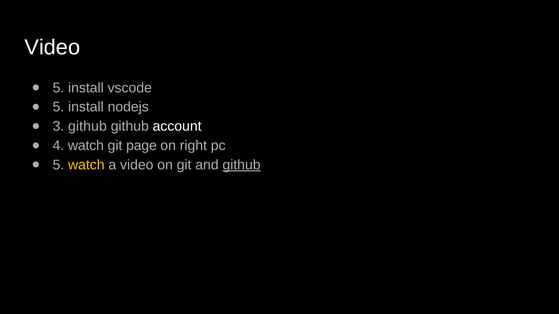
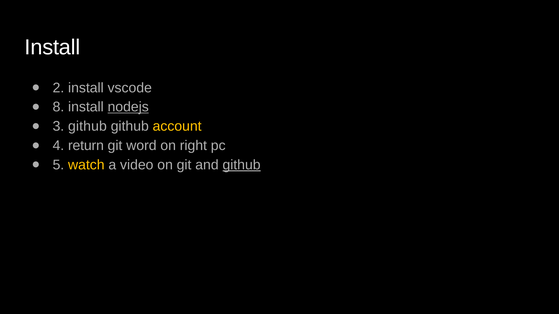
Video at (52, 47): Video -> Install
5 at (58, 88): 5 -> 2
5 at (58, 107): 5 -> 8
nodejs underline: none -> present
account colour: white -> yellow
4 watch: watch -> return
page: page -> word
